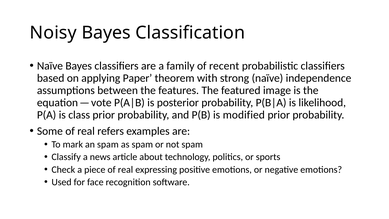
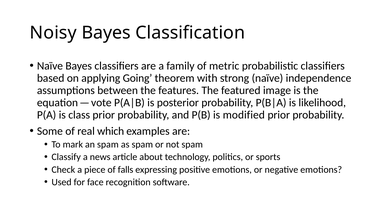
recent: recent -> metric
Paper: Paper -> Going
refers: refers -> which
piece of real: real -> falls
